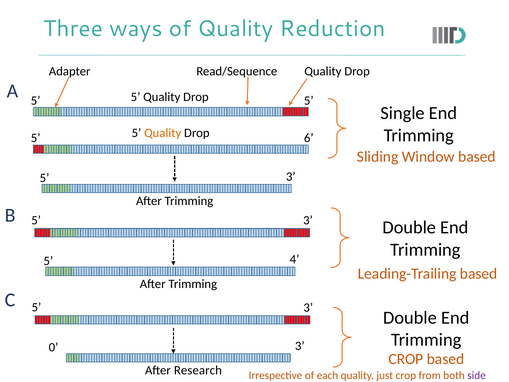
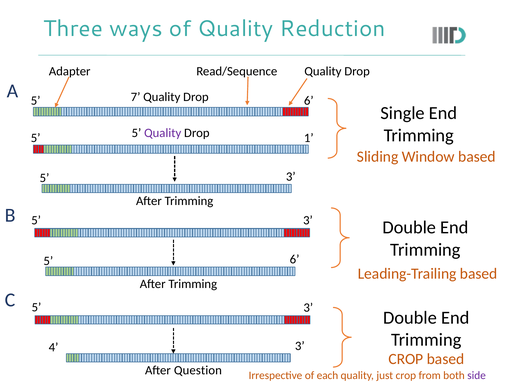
5 at (136, 97): 5 -> 7
Drop 5: 5 -> 6
Quality at (163, 133) colour: orange -> purple
6: 6 -> 1
4 at (295, 259): 4 -> 6
0: 0 -> 4
Research: Research -> Question
